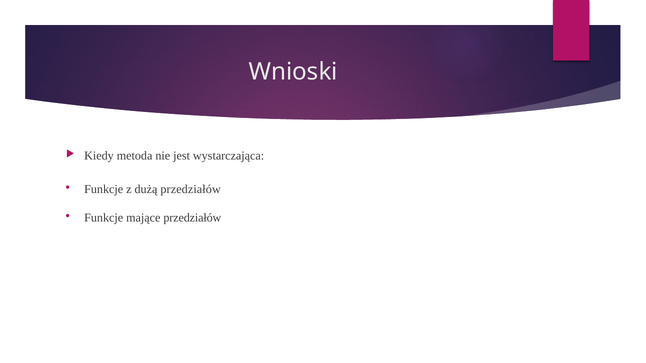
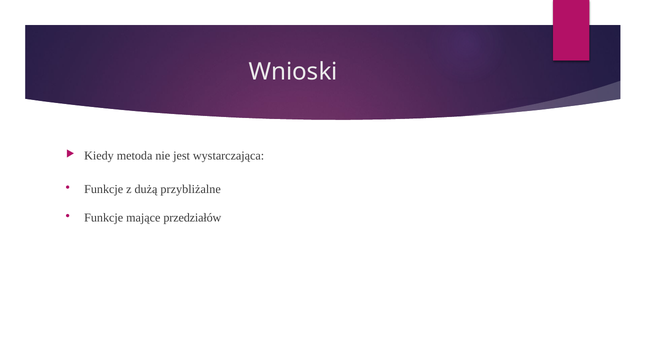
dużą przedziałów: przedziałów -> przybliżalne
